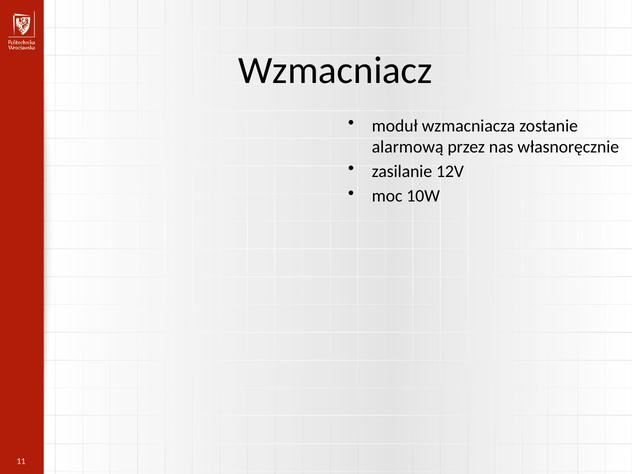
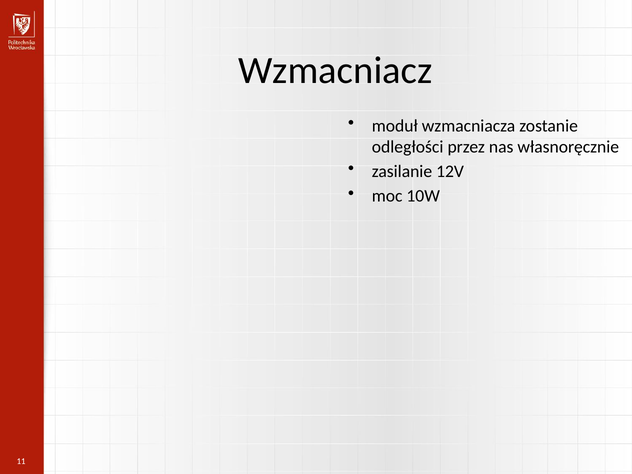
alarmową: alarmową -> odległości
